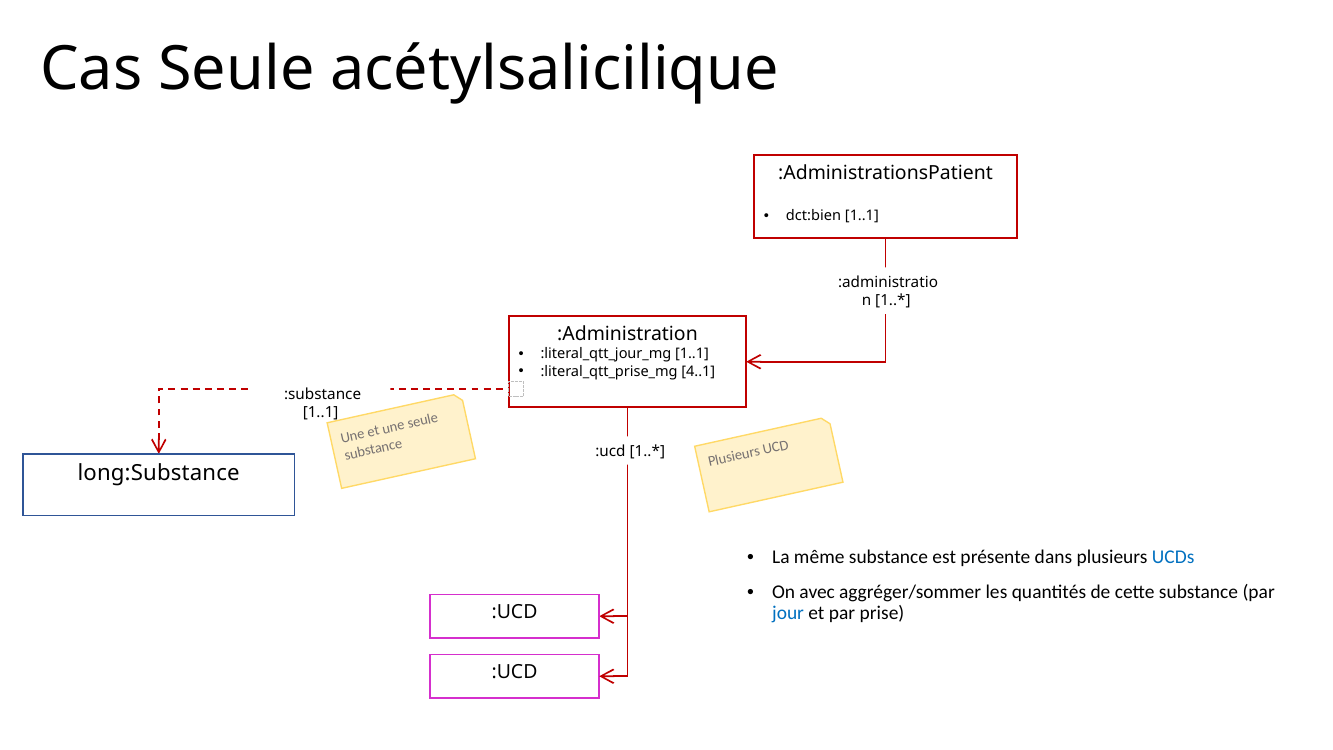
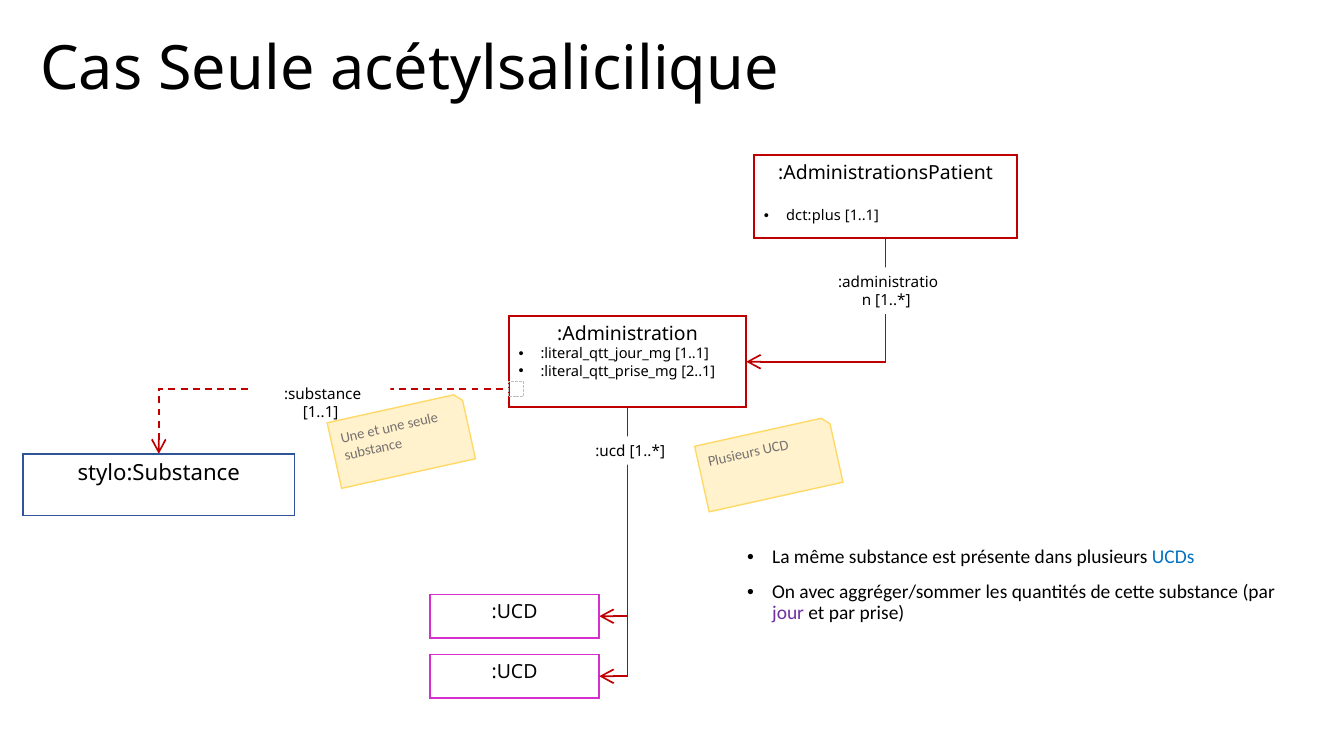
dct:bien: dct:bien -> dct:plus
4..1: 4..1 -> 2..1
long:Substance: long:Substance -> stylo:Substance
jour colour: blue -> purple
